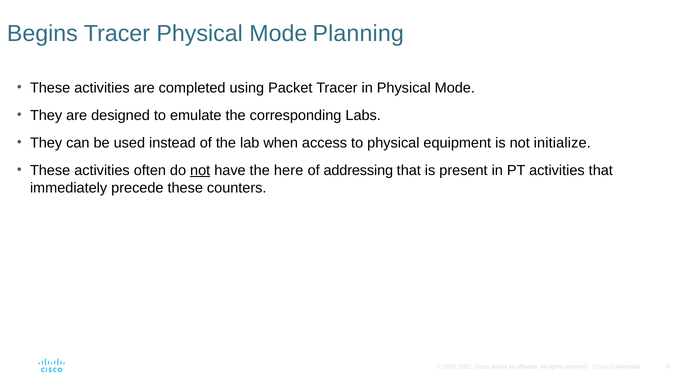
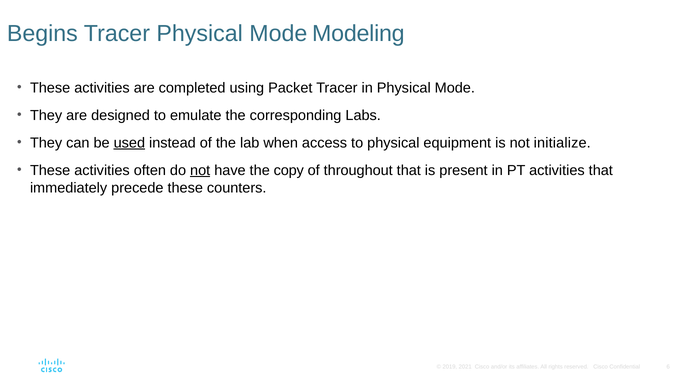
Planning: Planning -> Modeling
used underline: none -> present
here: here -> copy
addressing: addressing -> throughout
